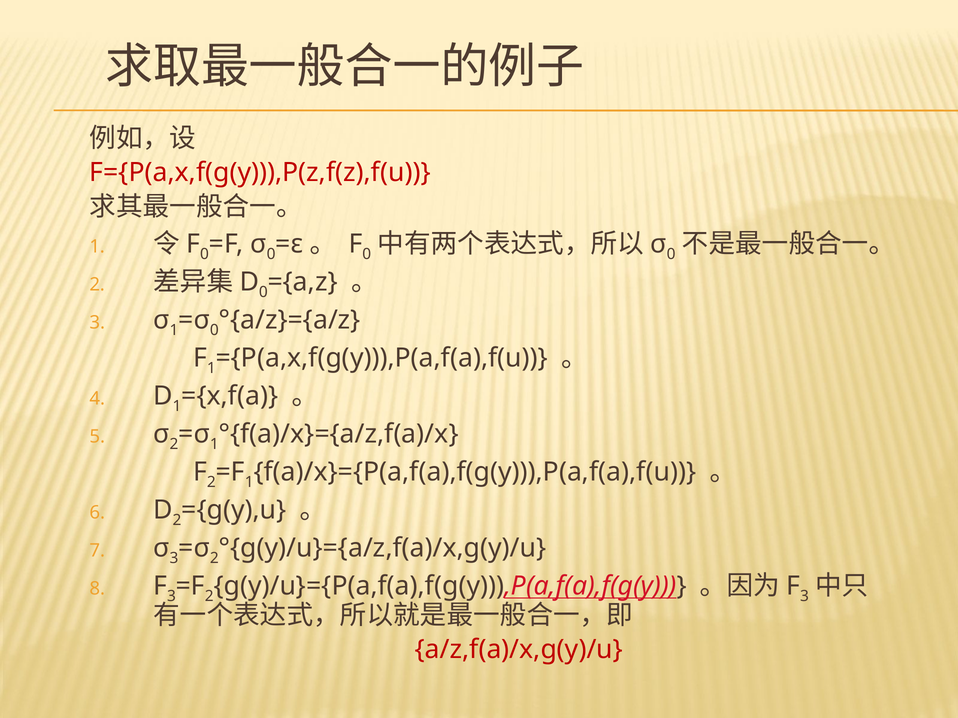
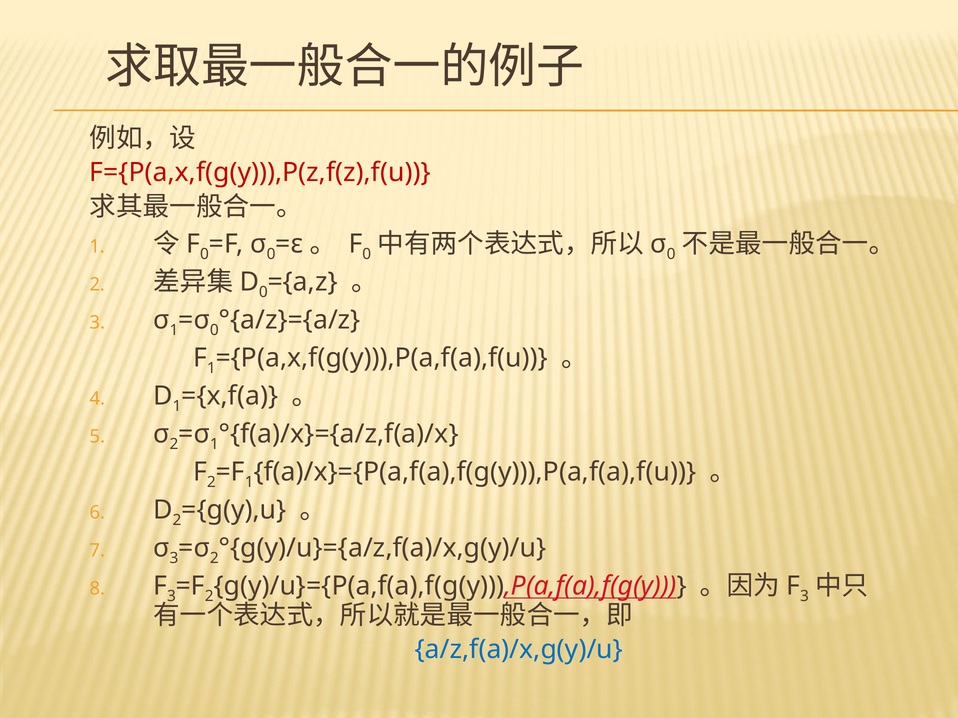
a/z,f(a)/x,g(y)/u colour: red -> blue
